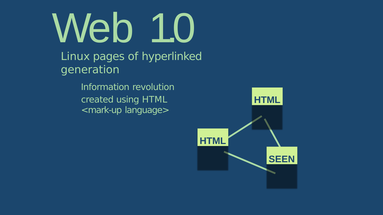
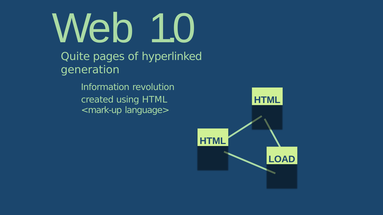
Linux: Linux -> Quite
SEEN: SEEN -> LOAD
